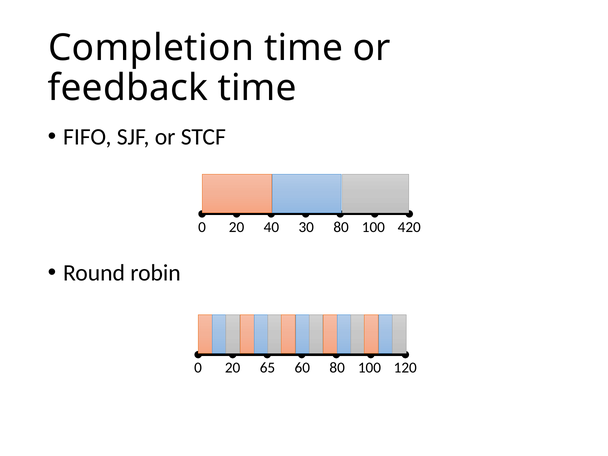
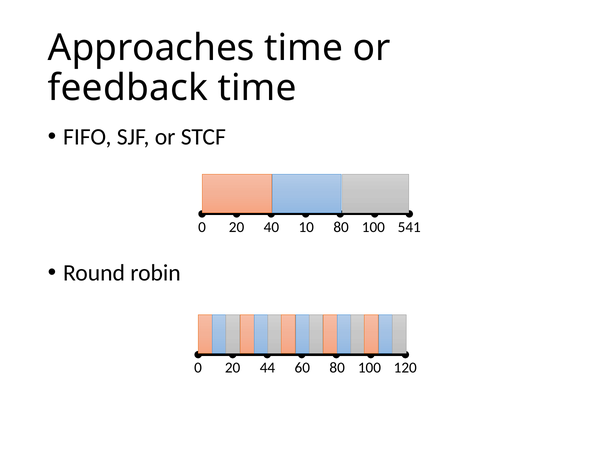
Completion: Completion -> Approaches
30: 30 -> 10
420: 420 -> 541
65: 65 -> 44
